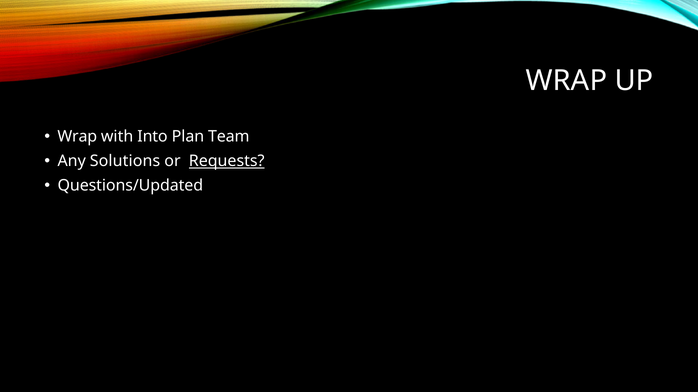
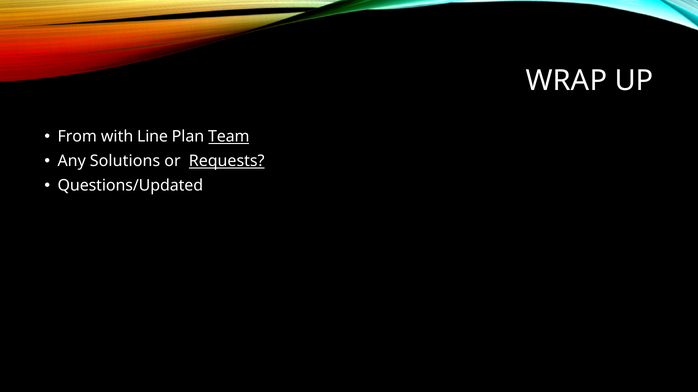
Wrap at (77, 137): Wrap -> From
Into: Into -> Line
Team underline: none -> present
